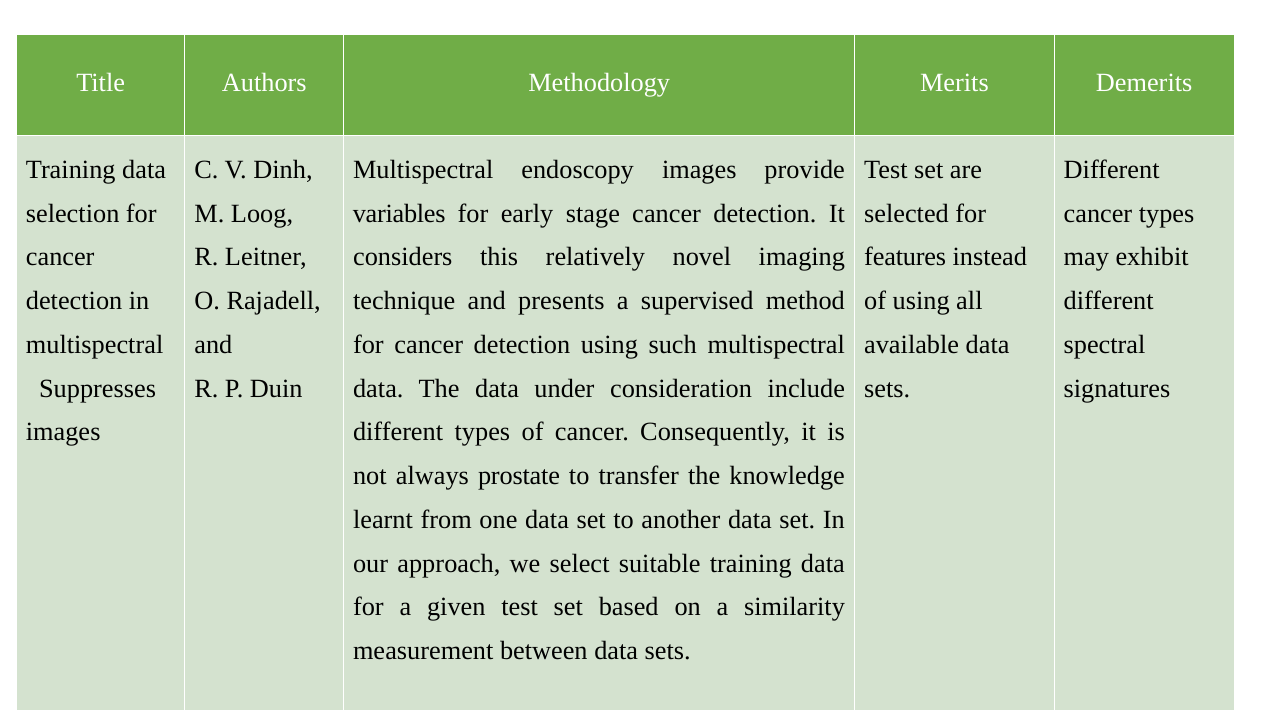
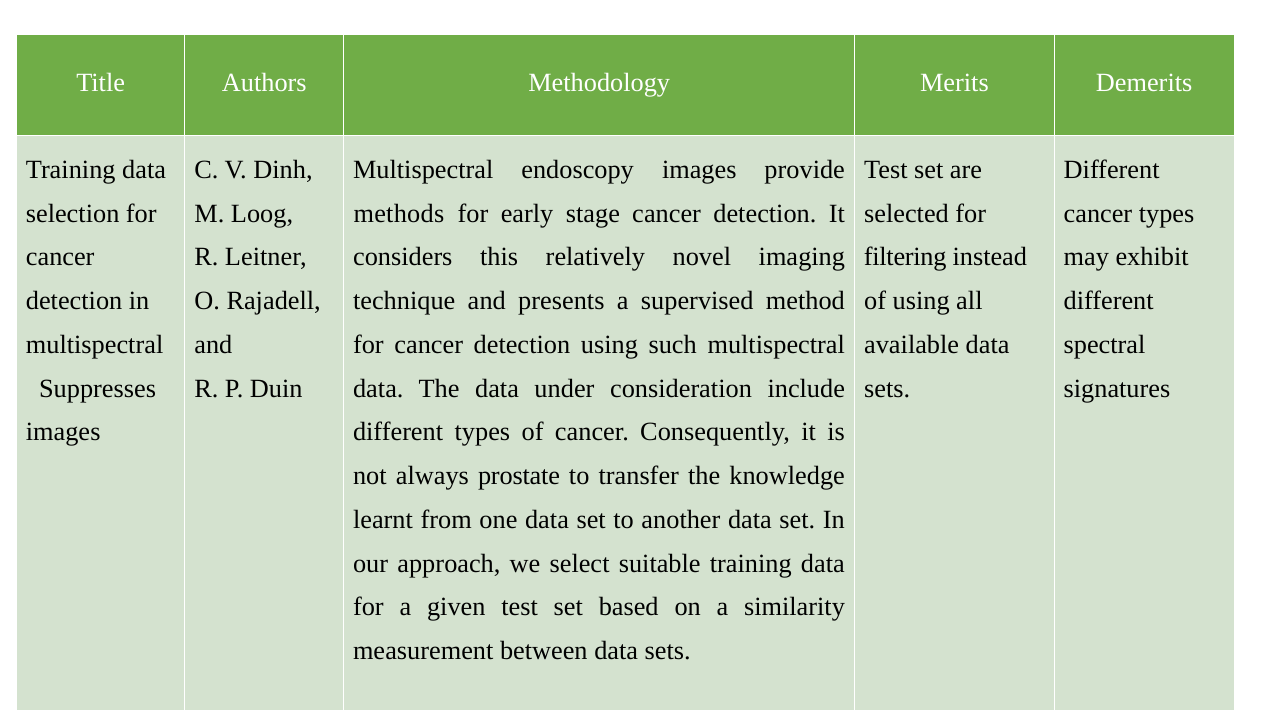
variables: variables -> methods
features: features -> filtering
